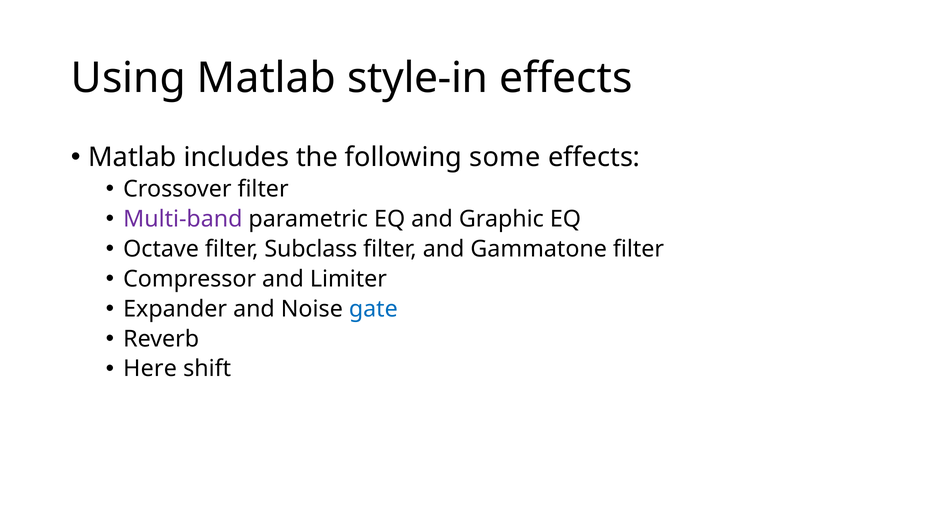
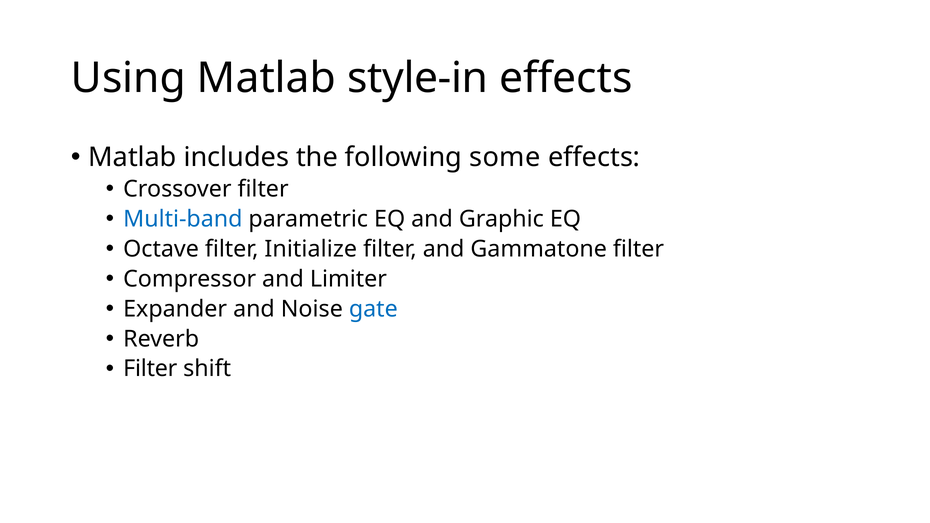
Multi-band colour: purple -> blue
Subclass: Subclass -> Initialize
Here at (150, 369): Here -> Filter
